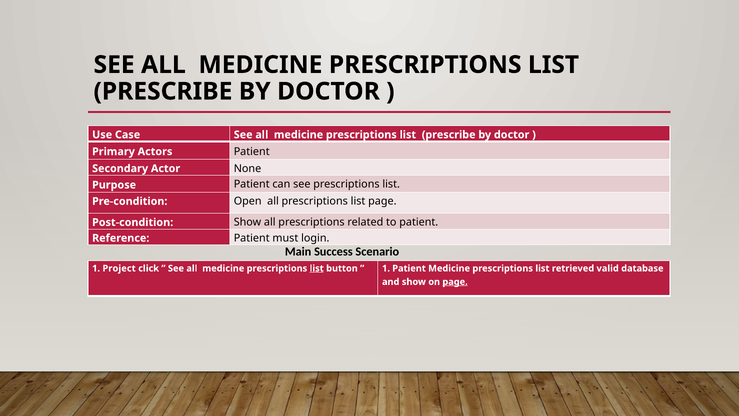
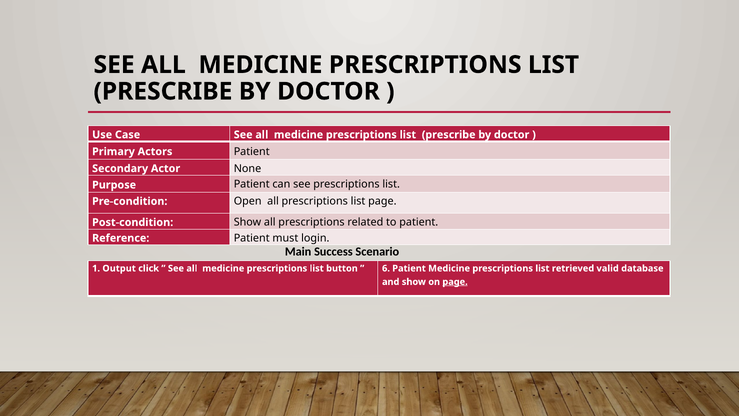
Project: Project -> Output
list at (317, 268) underline: present -> none
1 at (386, 268): 1 -> 6
